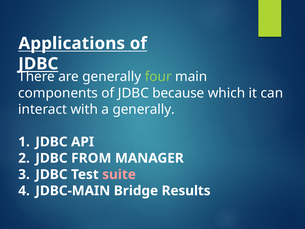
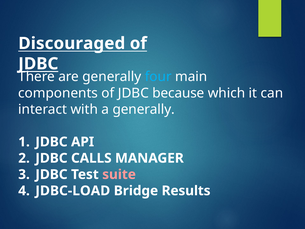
Applications: Applications -> Discouraged
four colour: light green -> light blue
FROM: FROM -> CALLS
JDBC-MAIN: JDBC-MAIN -> JDBC-LOAD
